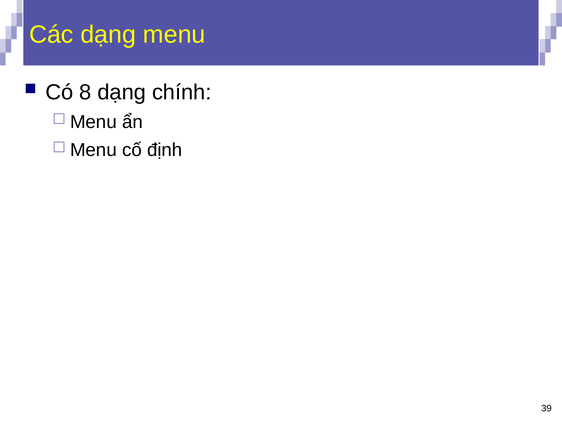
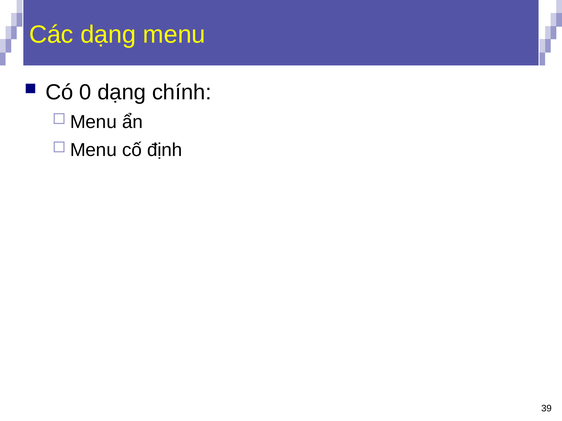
8: 8 -> 0
